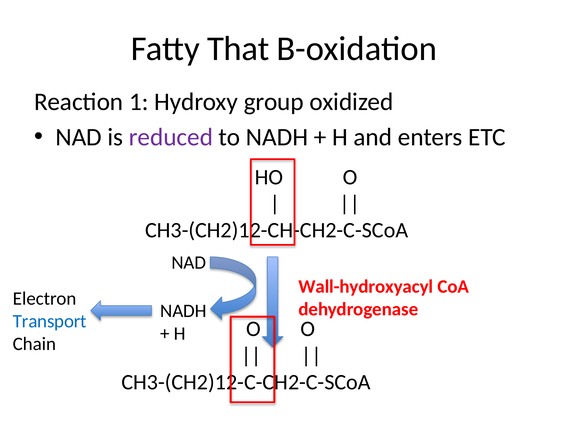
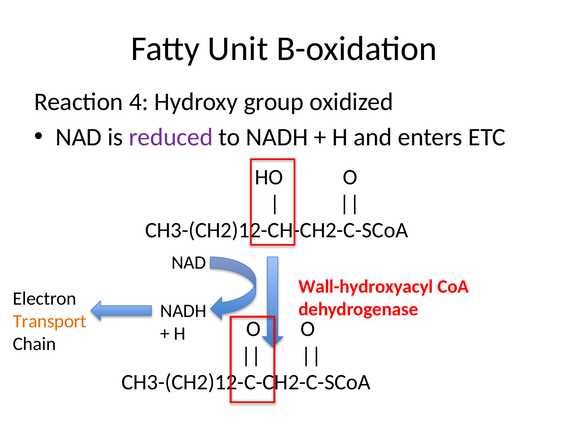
That: That -> Unit
1: 1 -> 4
Transport colour: blue -> orange
